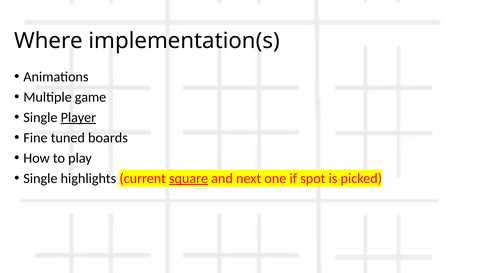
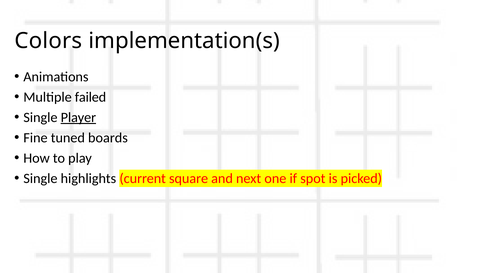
Where: Where -> Colors
game: game -> failed
square underline: present -> none
